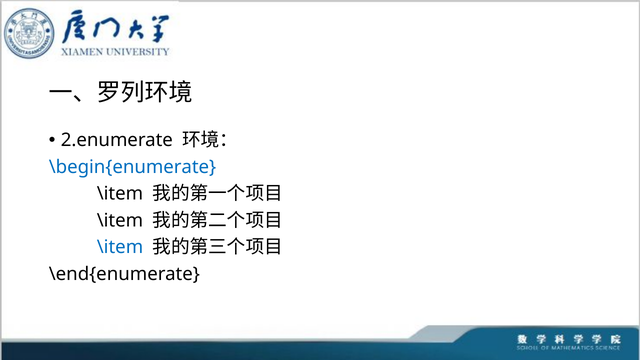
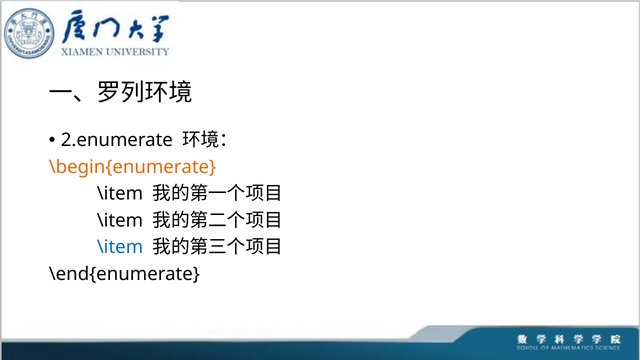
\begin{enumerate colour: blue -> orange
